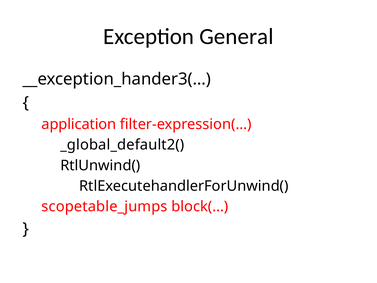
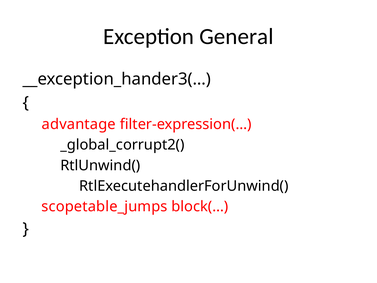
application: application -> advantage
_global_default2(: _global_default2( -> _global_corrupt2(
